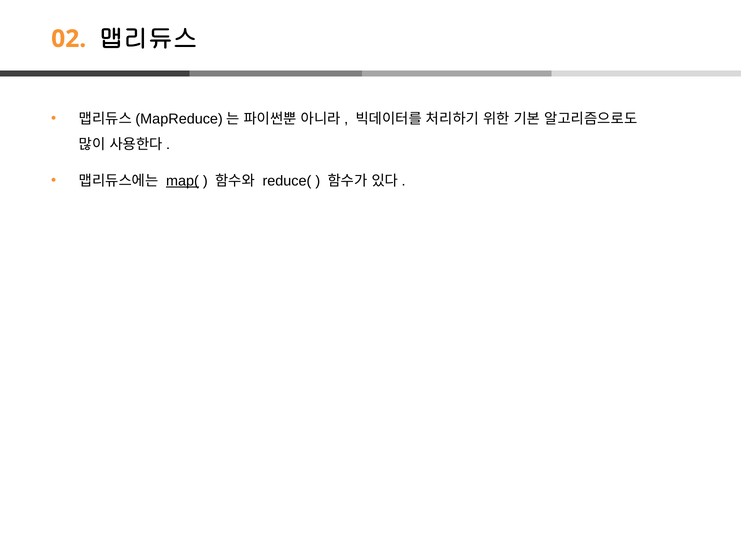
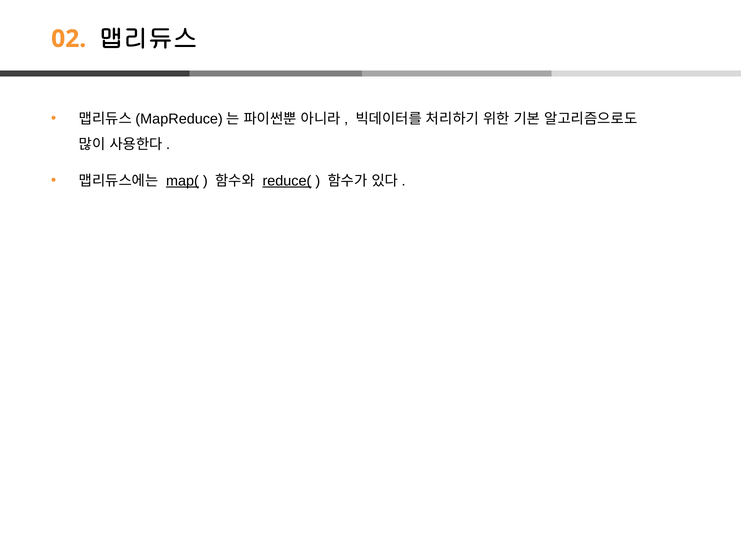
reduce( underline: none -> present
